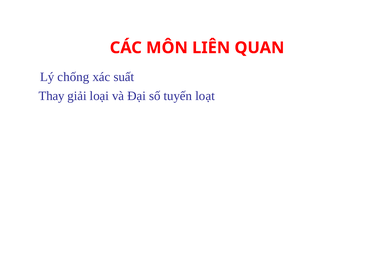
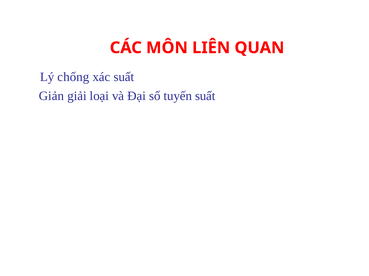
Thay: Thay -> Giản
tuyến loạt: loạt -> suất
